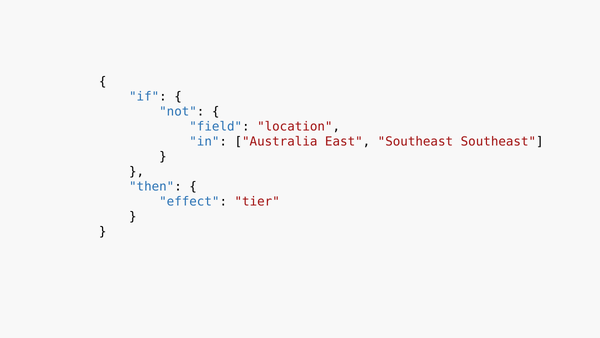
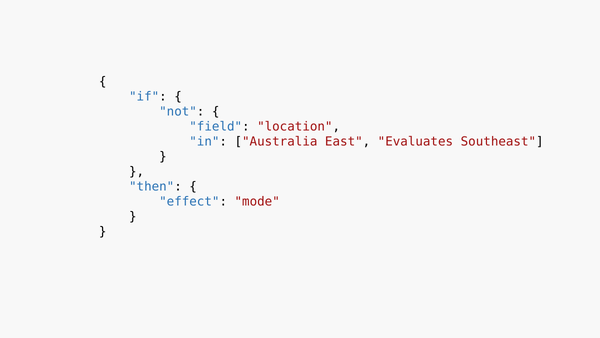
East Southeast: Southeast -> Evaluates
tier: tier -> mode
